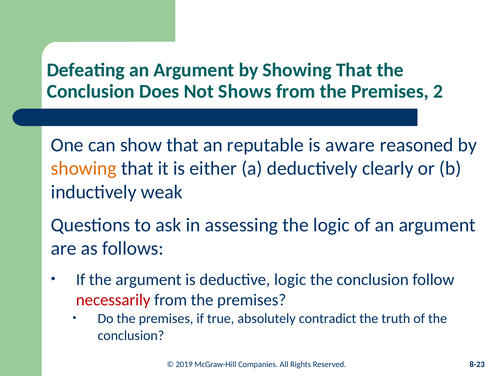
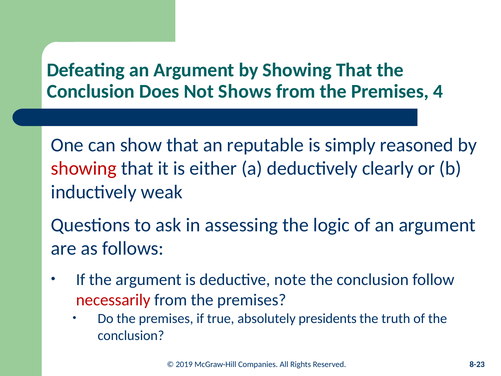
2: 2 -> 4
aware: aware -> simply
showing at (84, 168) colour: orange -> red
deductive logic: logic -> note
contradict: contradict -> presidents
